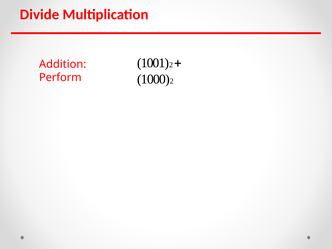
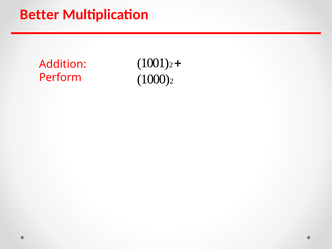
Divide: Divide -> Better
